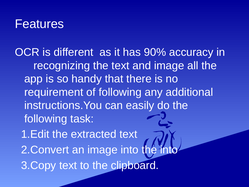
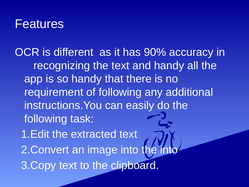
and image: image -> handy
